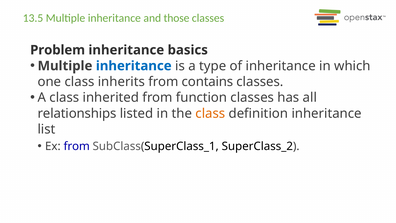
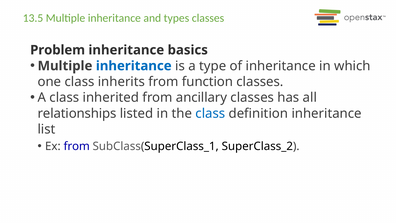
those: those -> types
contains: contains -> function
function: function -> ancillary
class at (210, 113) colour: orange -> blue
